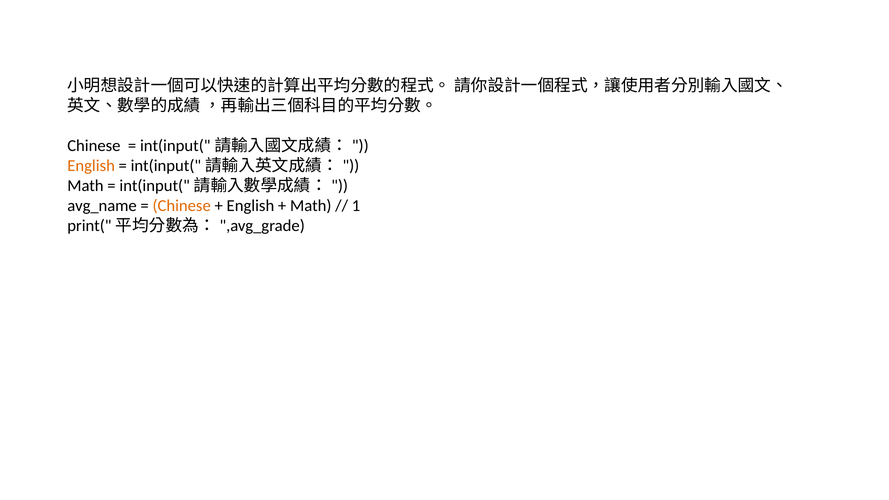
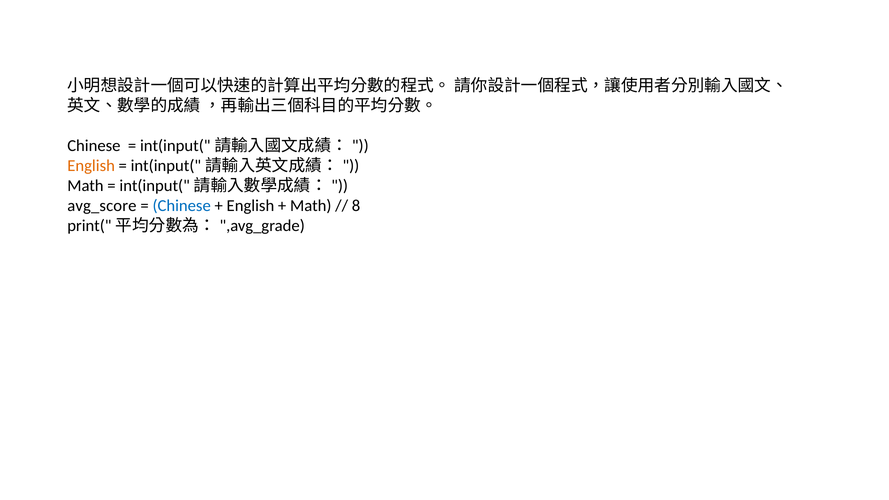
avg_name: avg_name -> avg_score
Chinese at (182, 206) colour: orange -> blue
1: 1 -> 8
